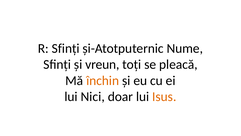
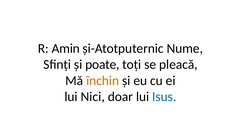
R Sfinți: Sfinți -> Amin
vreun: vreun -> poate
Isus colour: orange -> blue
